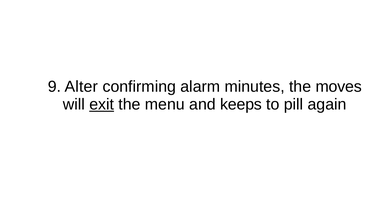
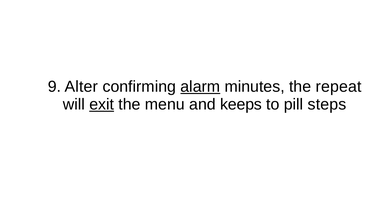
alarm underline: none -> present
moves: moves -> repeat
again: again -> steps
